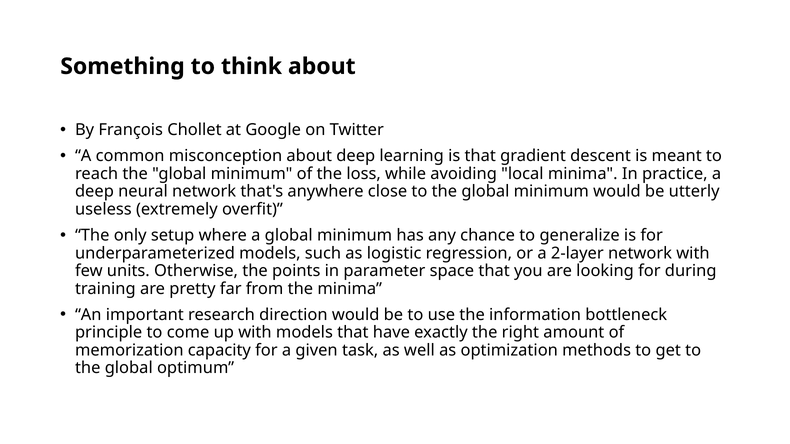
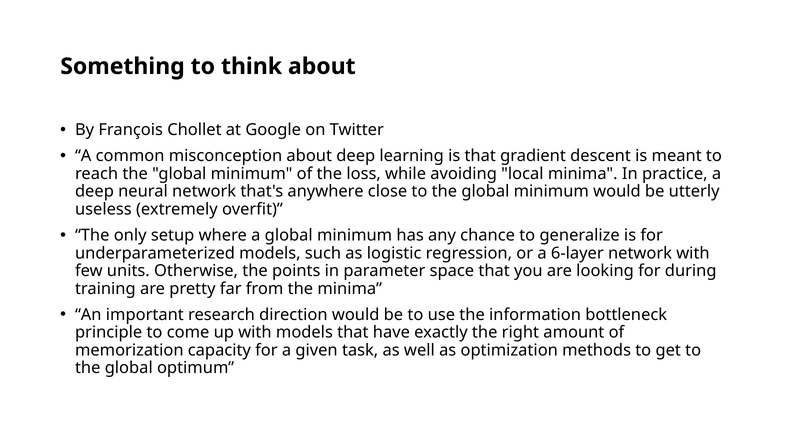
2-layer: 2-layer -> 6-layer
